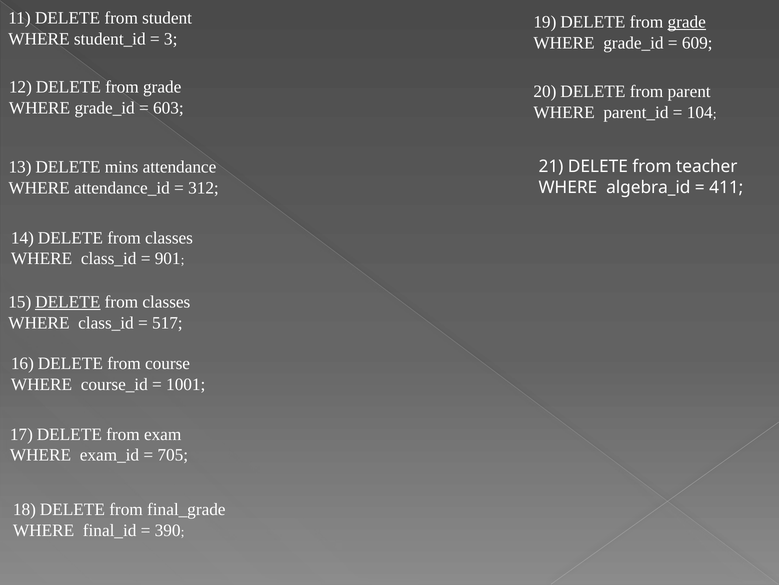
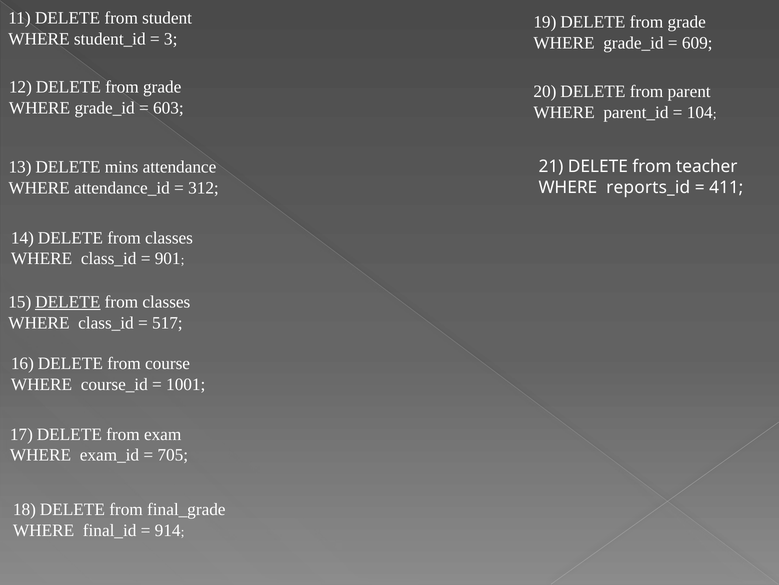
grade at (687, 22) underline: present -> none
algebra_id: algebra_id -> reports_id
390: 390 -> 914
